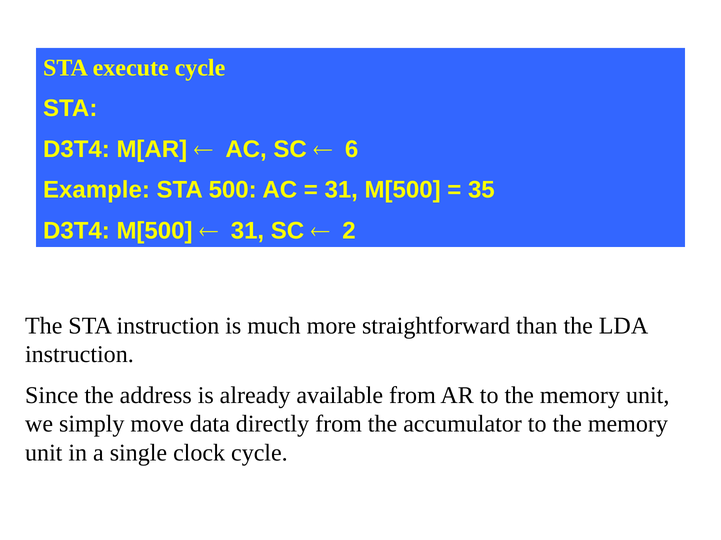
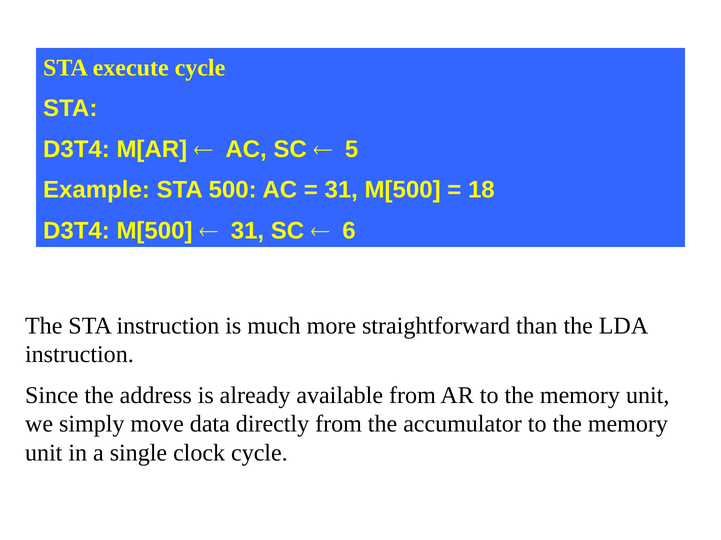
6: 6 -> 5
35: 35 -> 18
2: 2 -> 6
